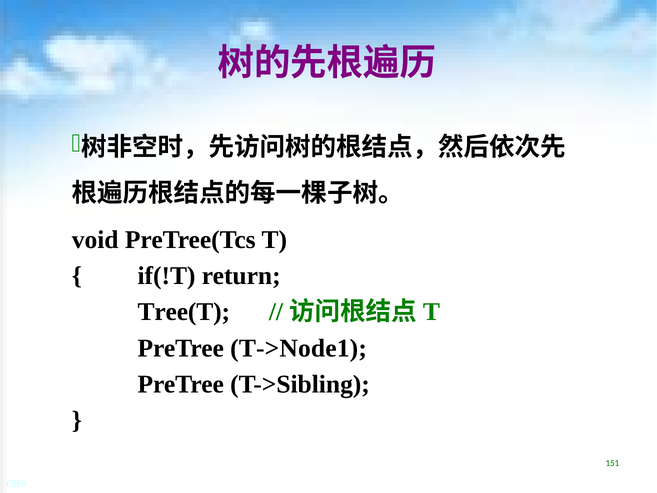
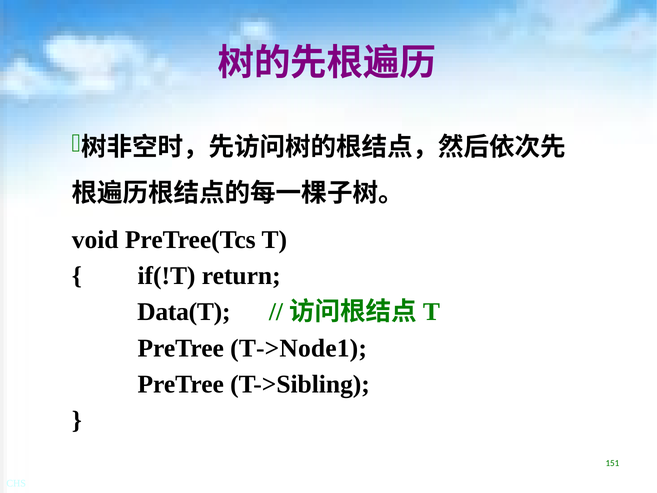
Tree(T: Tree(T -> Data(T
